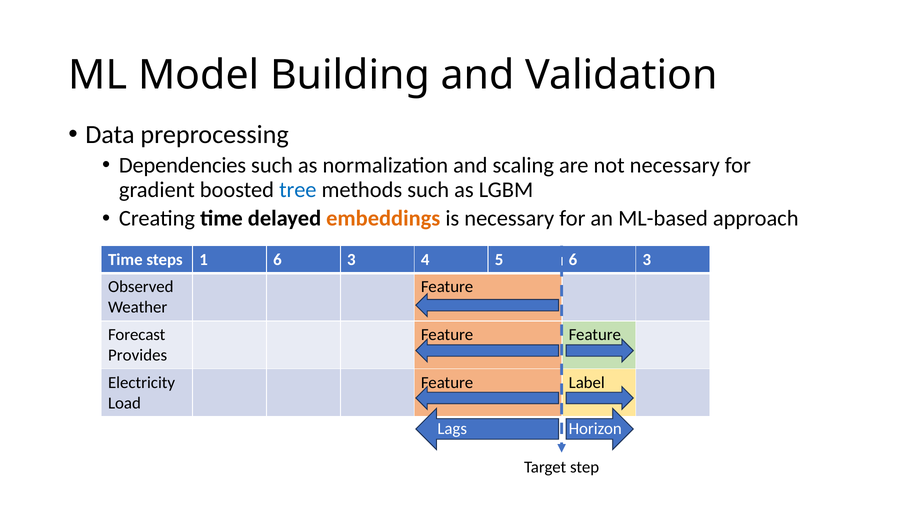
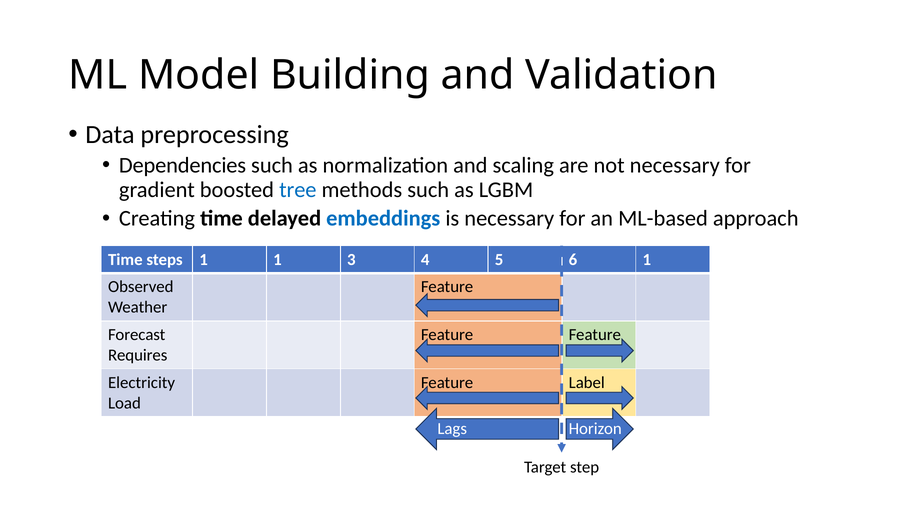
embeddings colour: orange -> blue
1 6: 6 -> 1
5 6 3: 3 -> 1
Provides: Provides -> Requires
